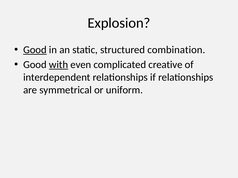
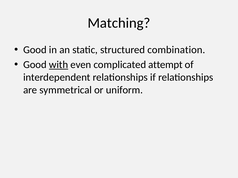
Explosion: Explosion -> Matching
Good at (35, 50) underline: present -> none
creative: creative -> attempt
